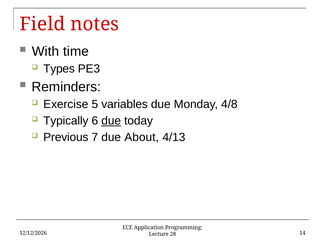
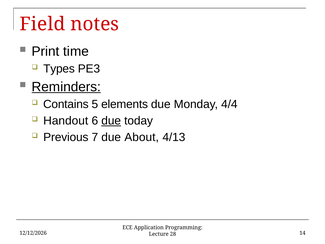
With: With -> Print
Reminders underline: none -> present
Exercise: Exercise -> Contains
variables: variables -> elements
4/8: 4/8 -> 4/4
Typically: Typically -> Handout
